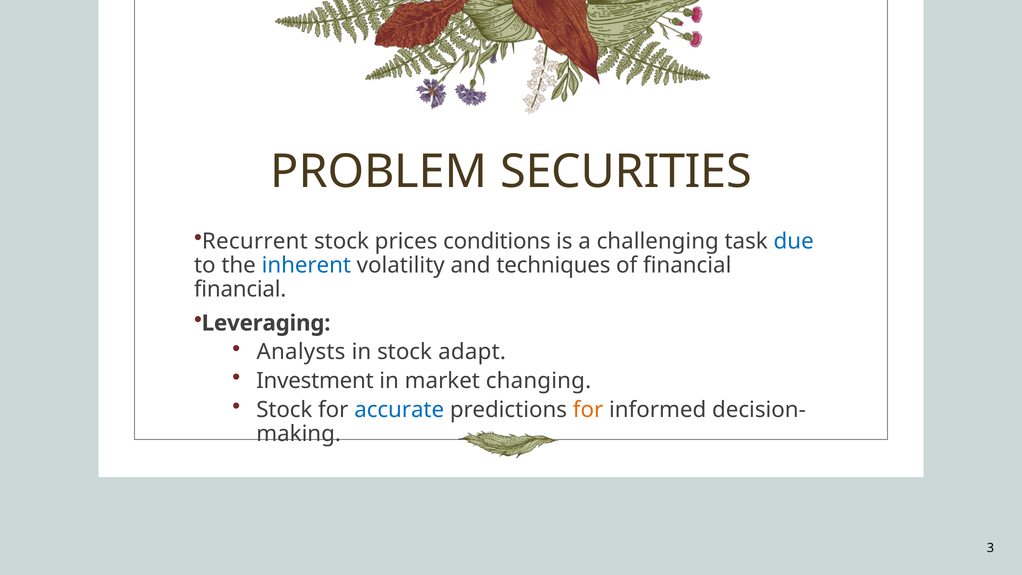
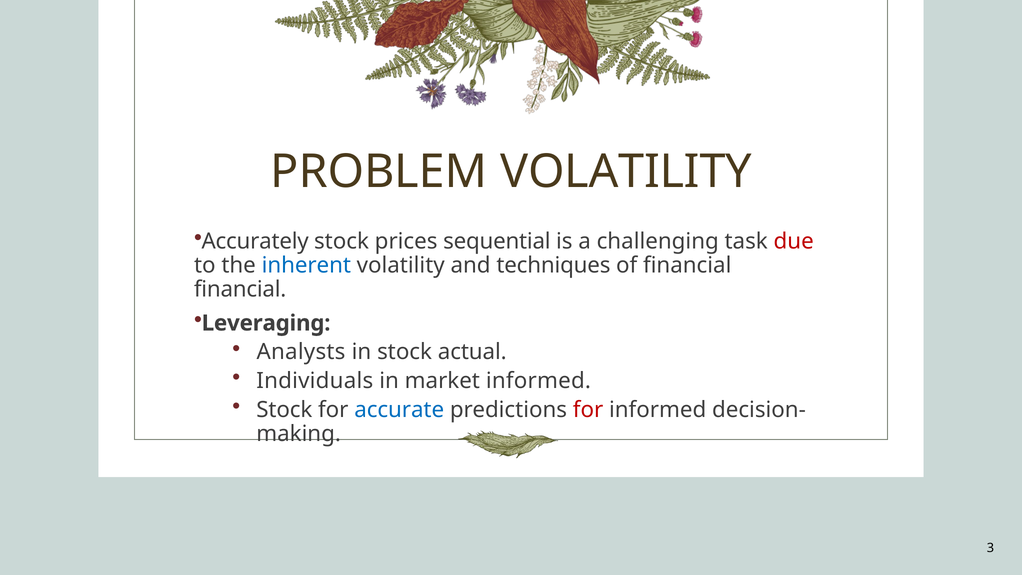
PROBLEM SECURITIES: SECURITIES -> VOLATILITY
Recurrent: Recurrent -> Accurately
conditions: conditions -> sequential
due colour: blue -> red
adapt: adapt -> actual
Investment: Investment -> Individuals
market changing: changing -> informed
for at (588, 410) colour: orange -> red
